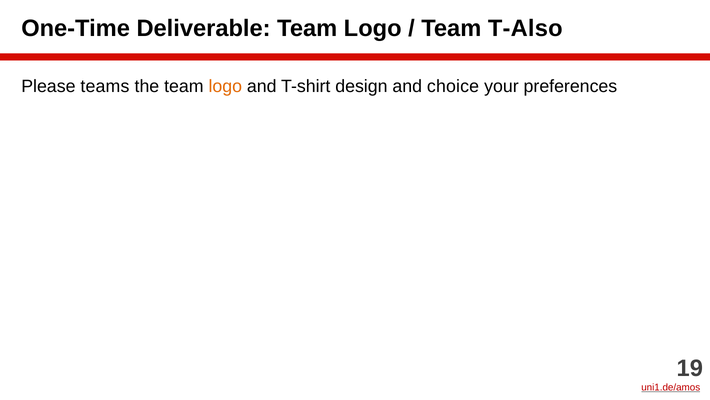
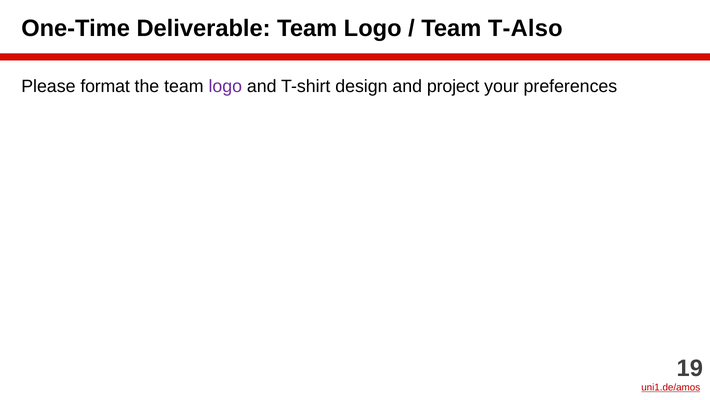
teams: teams -> format
logo at (225, 86) colour: orange -> purple
choice: choice -> project
